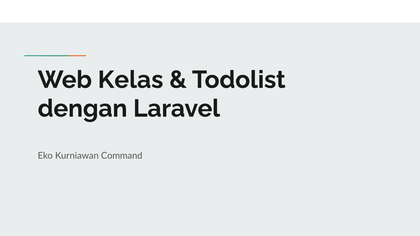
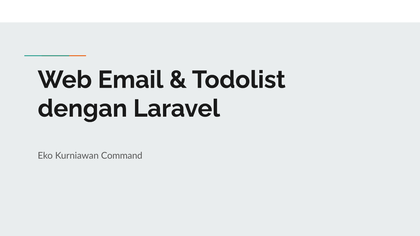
Kelas: Kelas -> Email
